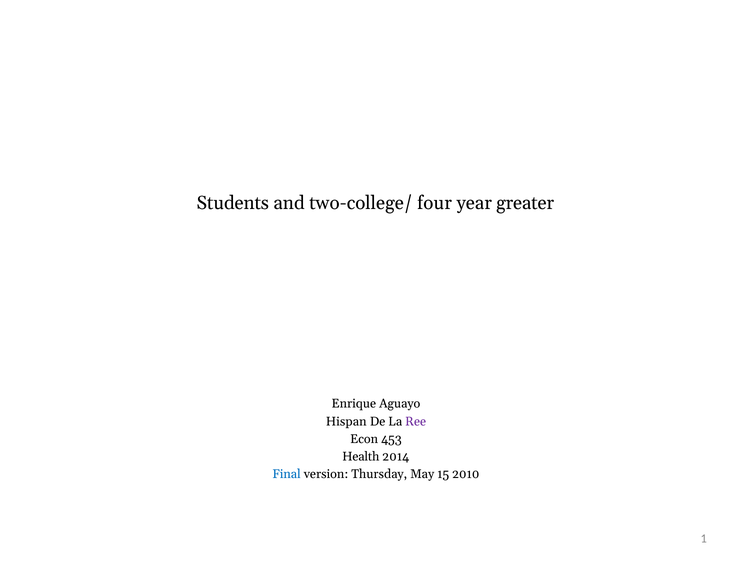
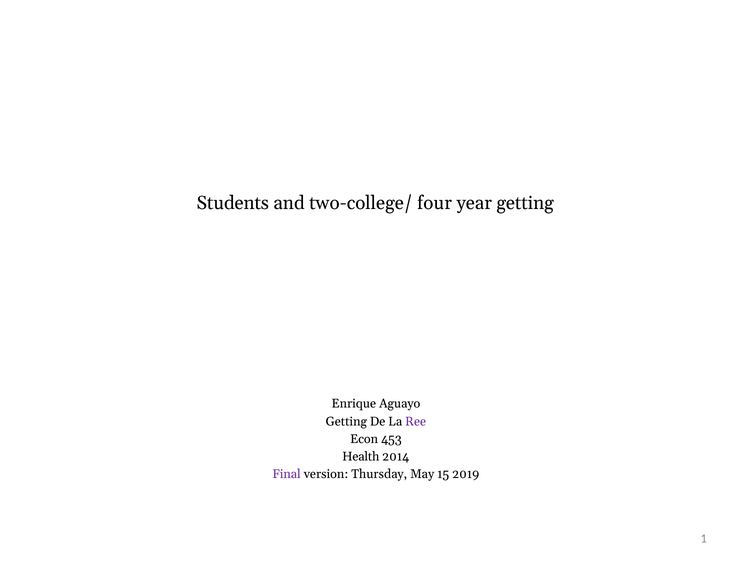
year greater: greater -> getting
Hispan at (346, 421): Hispan -> Getting
Final colour: blue -> purple
2010: 2010 -> 2019
